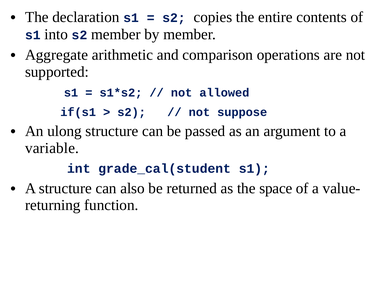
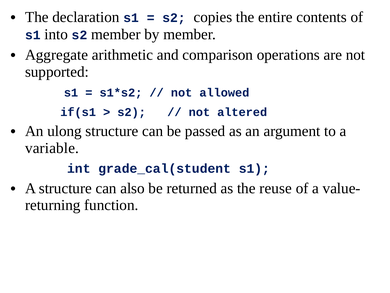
suppose: suppose -> altered
space: space -> reuse
